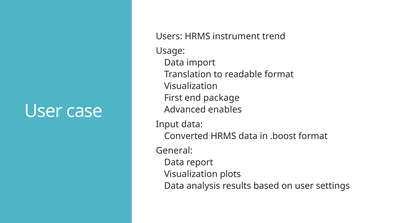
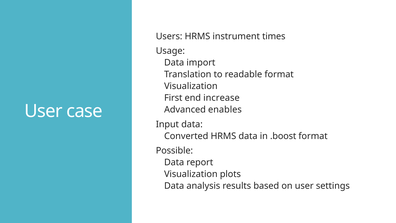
trend: trend -> times
package: package -> increase
General: General -> Possible
